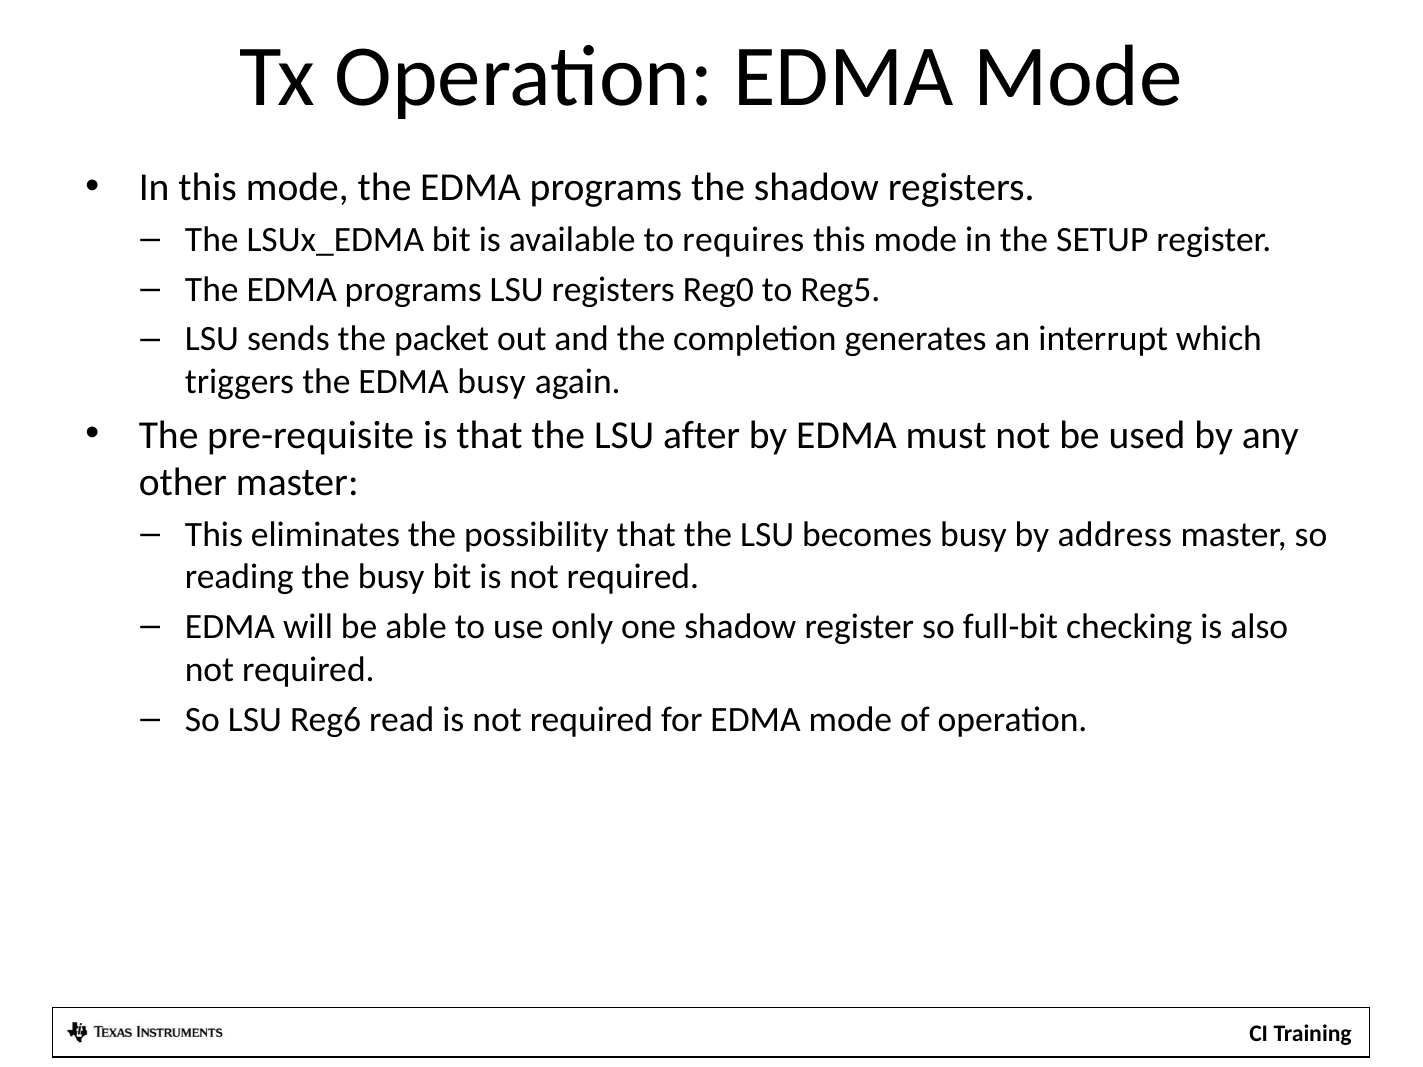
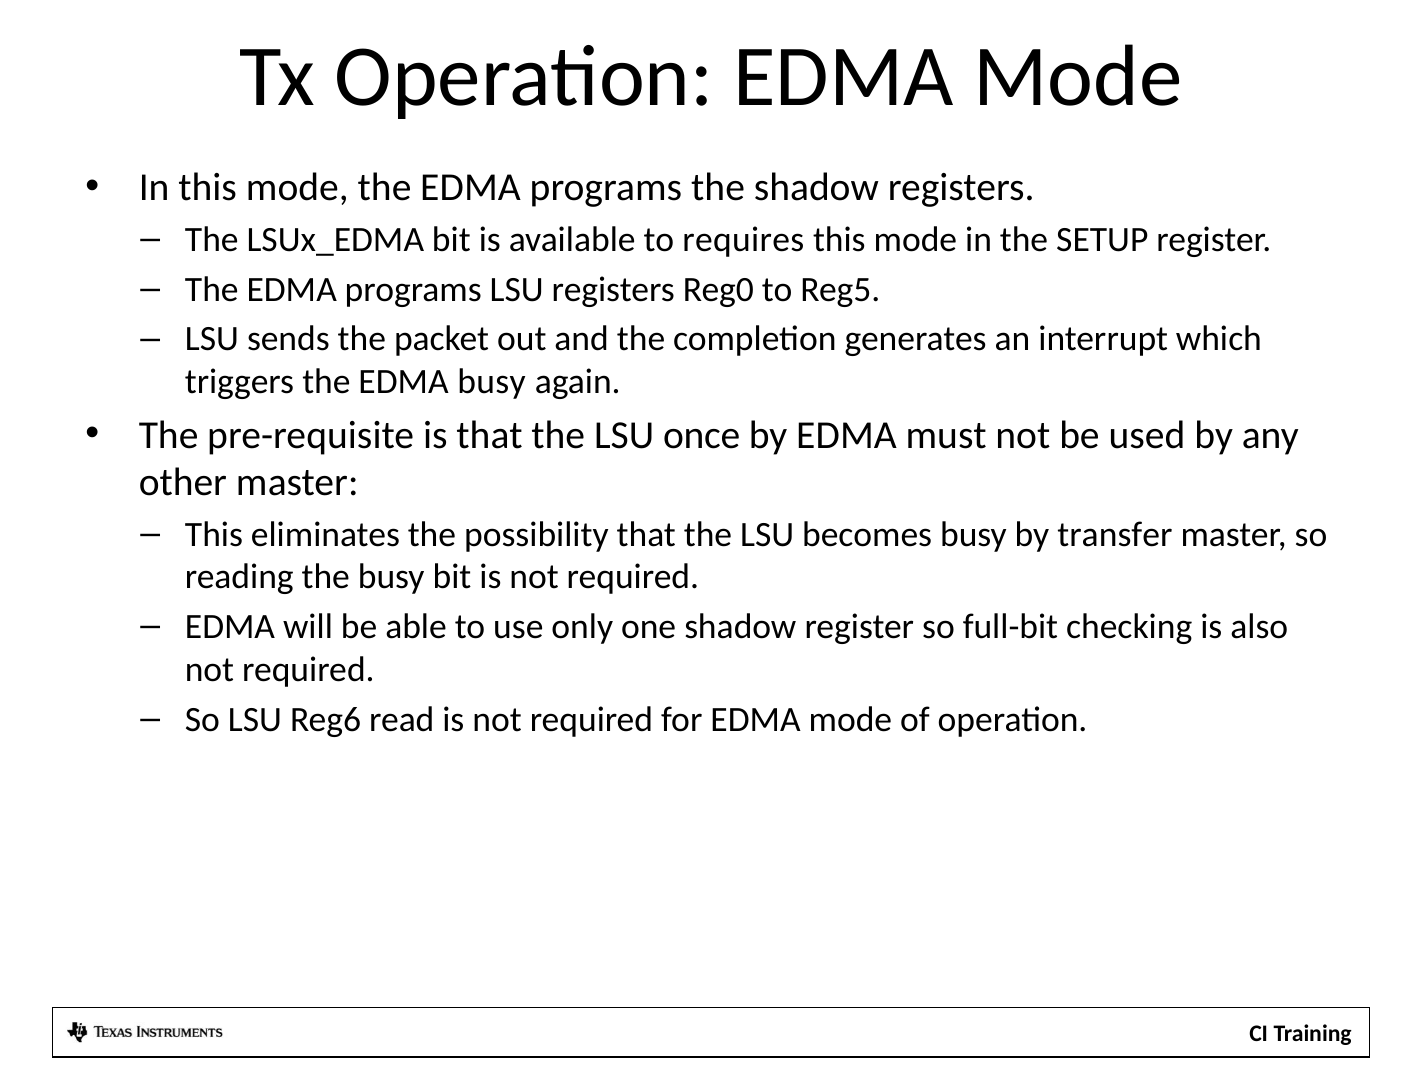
after: after -> once
address: address -> transfer
